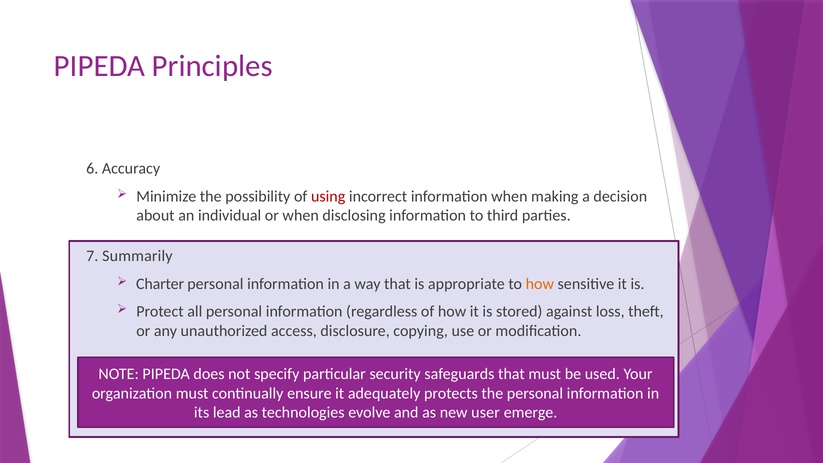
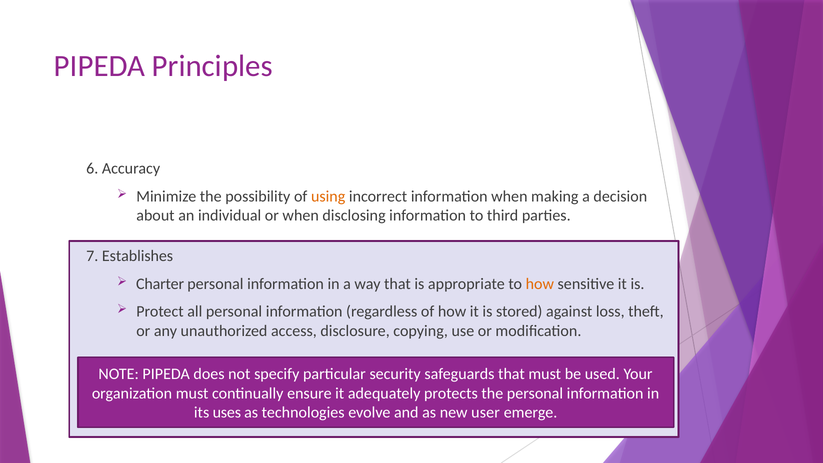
using colour: red -> orange
Summarily: Summarily -> Establishes
lead: lead -> uses
